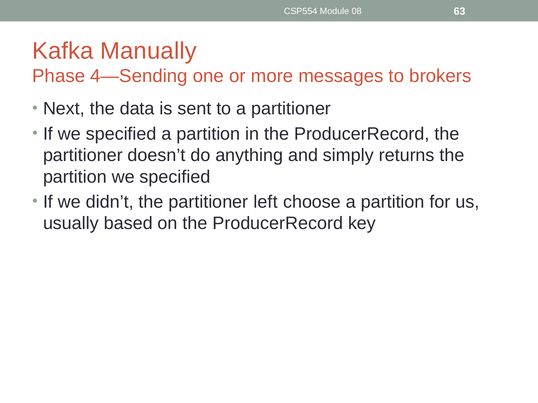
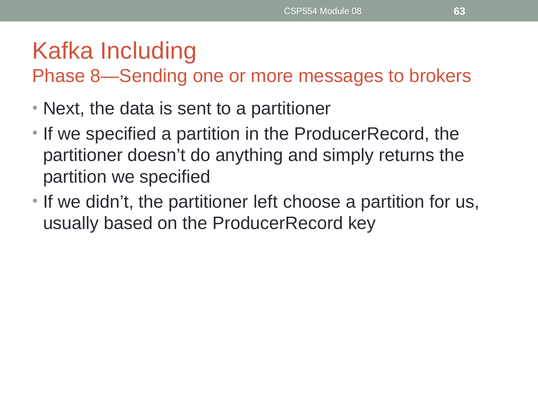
Manually: Manually -> Including
4—Sending: 4—Sending -> 8—Sending
